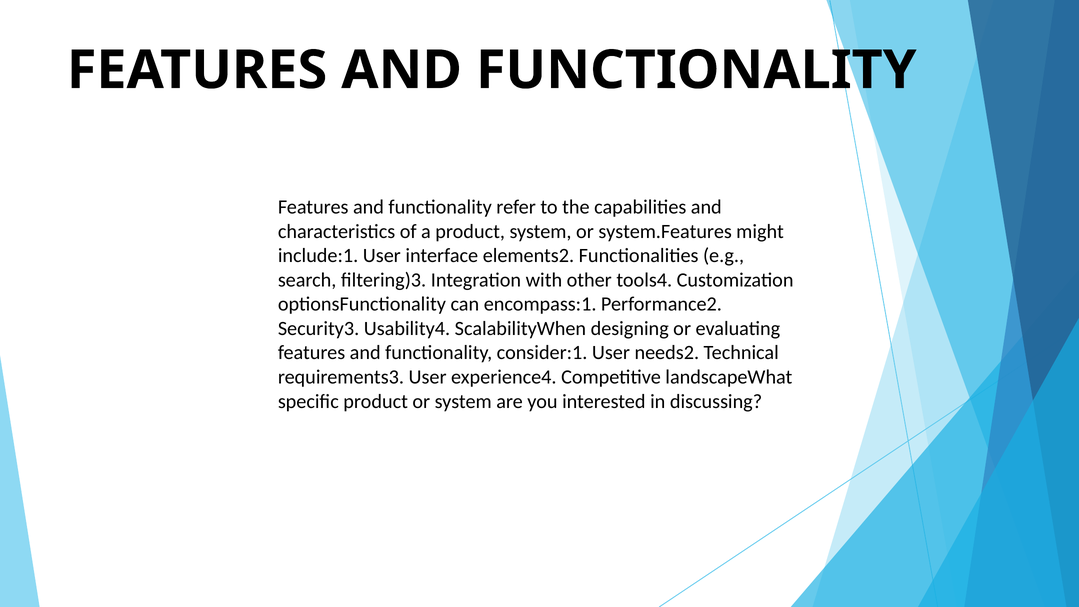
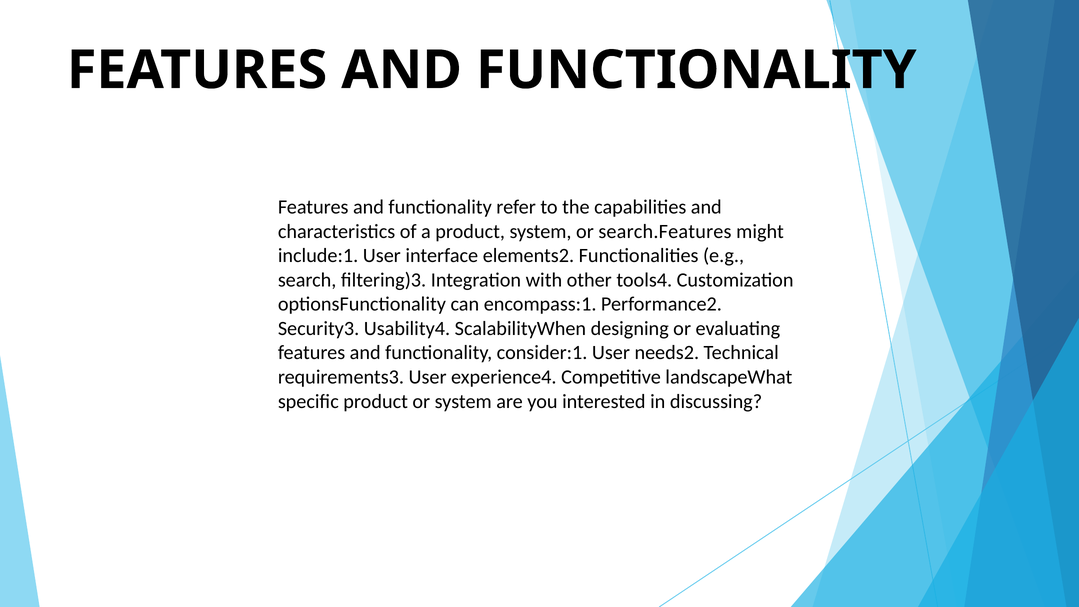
system.Features: system.Features -> search.Features
